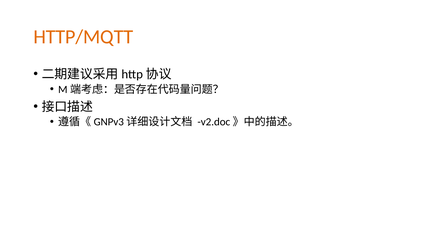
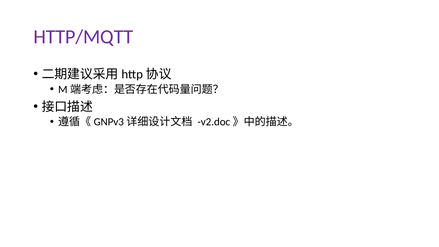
HTTP/MQTT colour: orange -> purple
